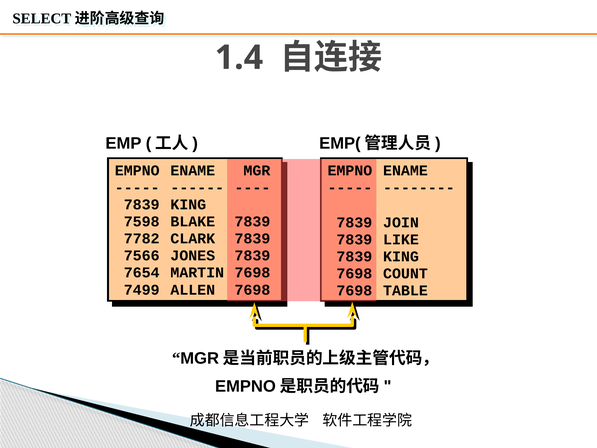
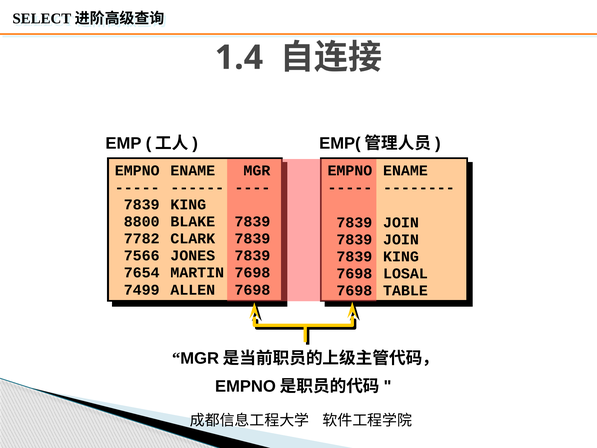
7598: 7598 -> 8800
LIKE at (401, 239): LIKE -> JOIN
COUNT: COUNT -> LOSAL
